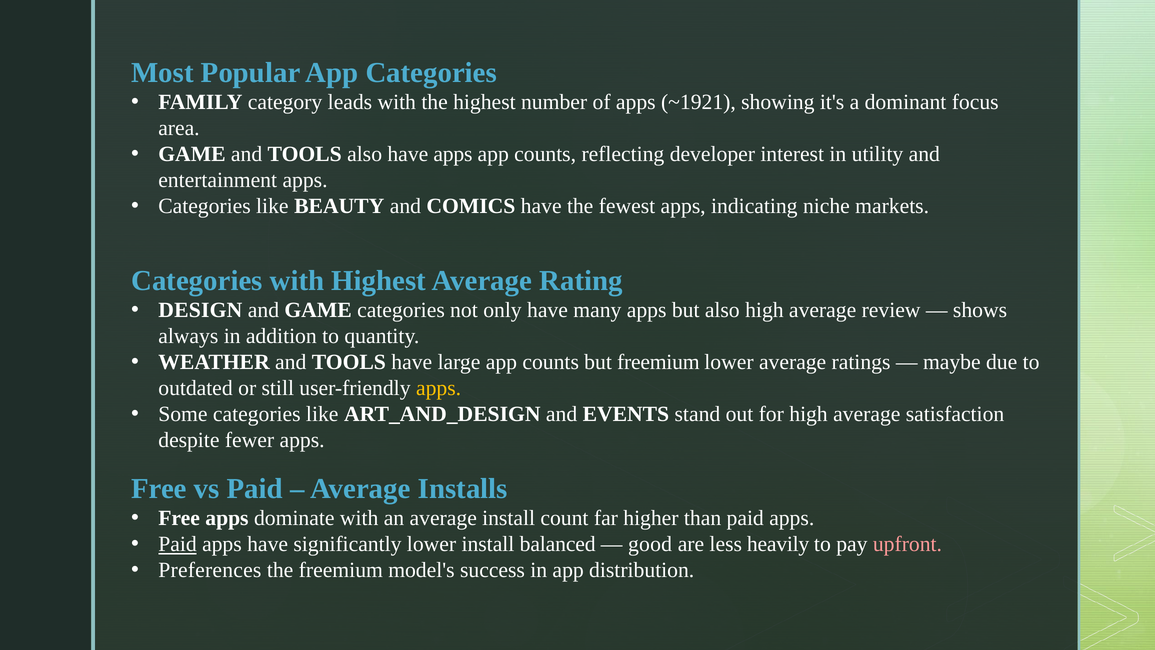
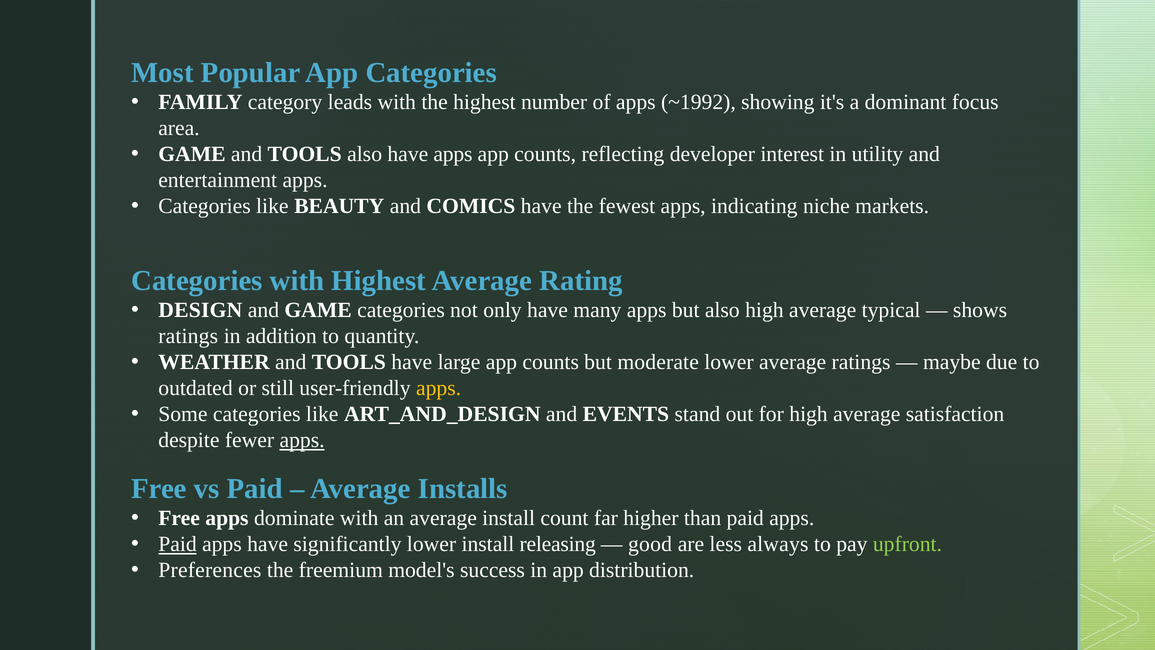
~1921: ~1921 -> ~1992
review: review -> typical
always at (188, 336): always -> ratings
but freemium: freemium -> moderate
apps at (302, 440) underline: none -> present
balanced: balanced -> releasing
heavily: heavily -> always
upfront colour: pink -> light green
